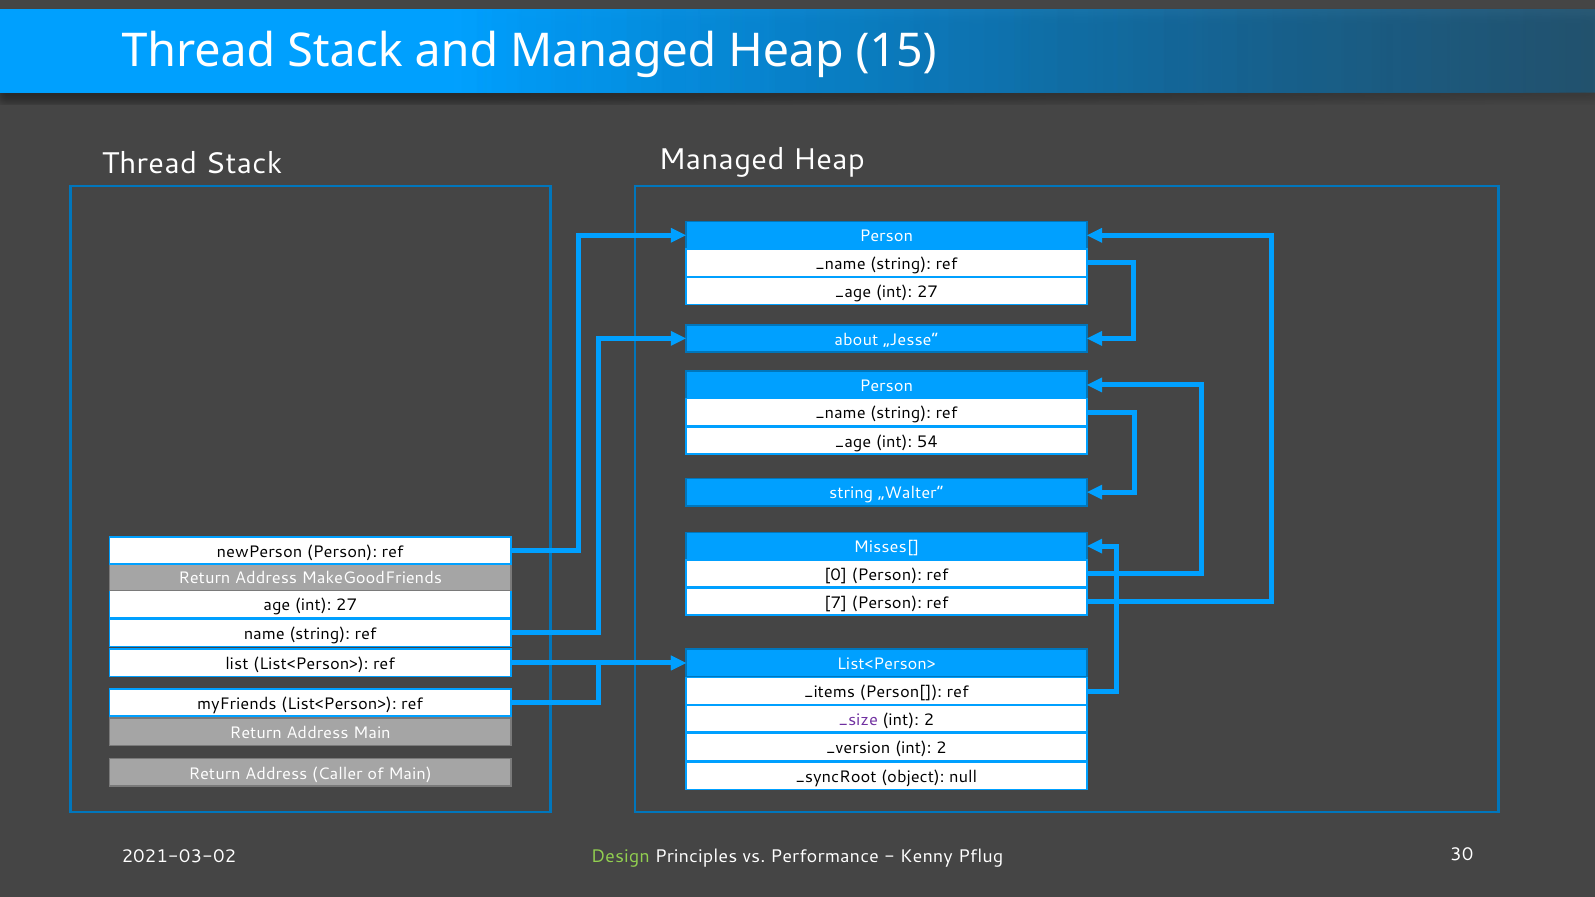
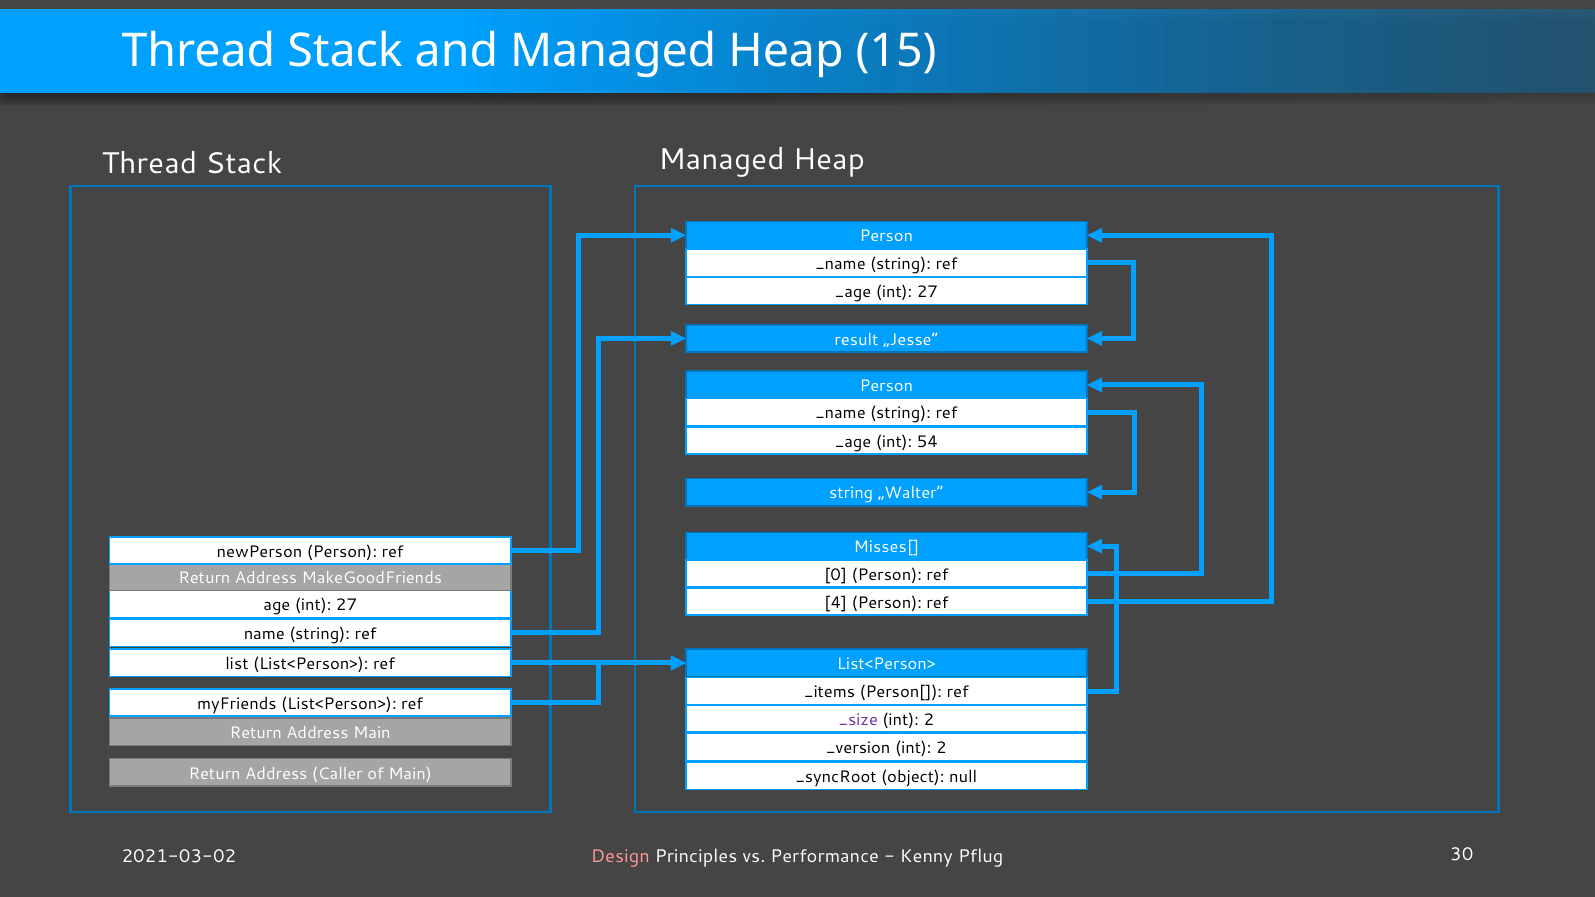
about: about -> result
7: 7 -> 4
Design colour: light green -> pink
